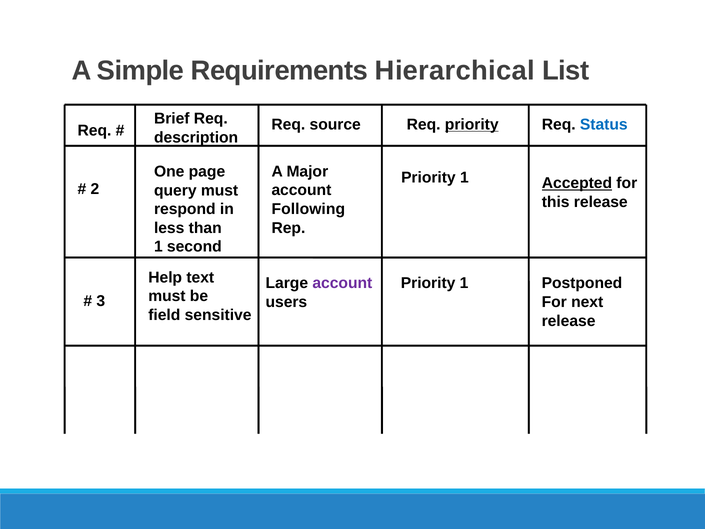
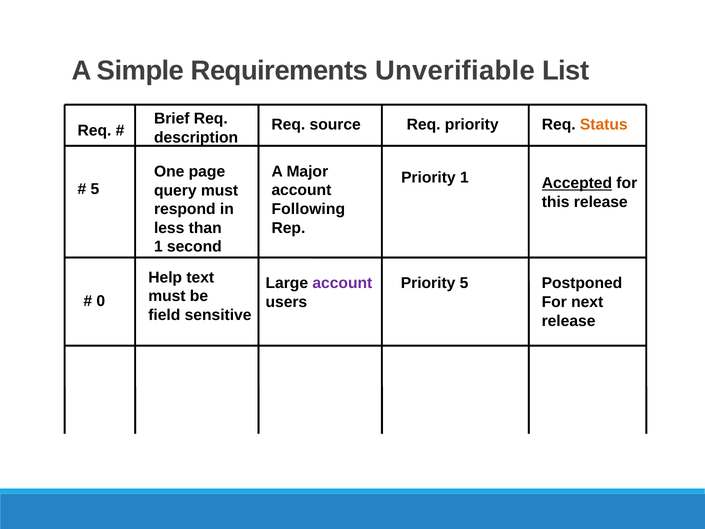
Hierarchical: Hierarchical -> Unverifiable
priority at (472, 124) underline: present -> none
Status colour: blue -> orange
2 at (95, 189): 2 -> 5
1 at (464, 283): 1 -> 5
3: 3 -> 0
